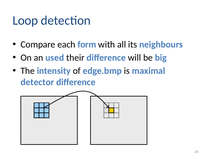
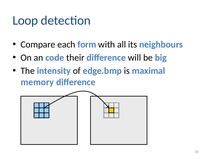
used: used -> code
detector: detector -> memory
